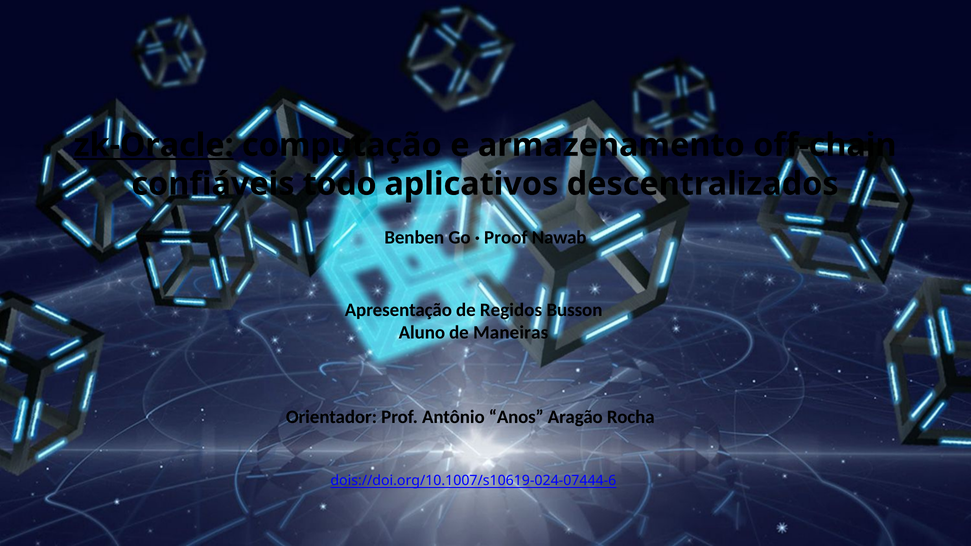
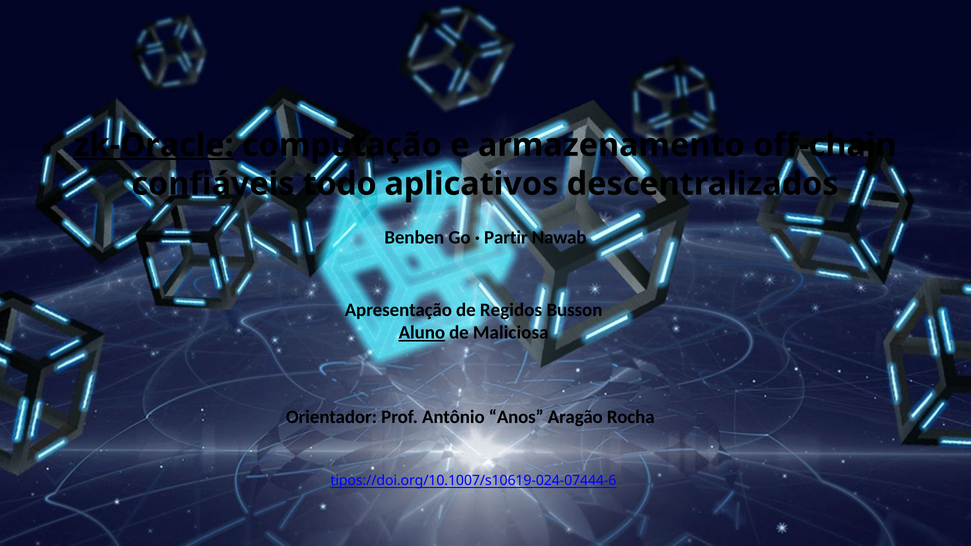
Proof: Proof -> Partir
Aluno underline: none -> present
Maneiras: Maneiras -> Maliciosa
dois://doi.org/10.1007/s10619-024-07444-6: dois://doi.org/10.1007/s10619-024-07444-6 -> tipos://doi.org/10.1007/s10619-024-07444-6
